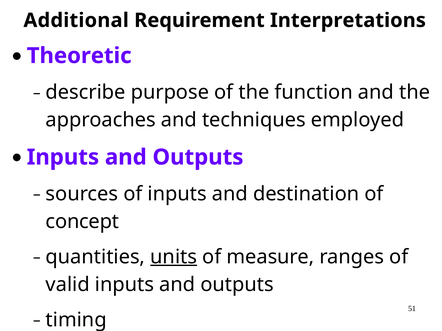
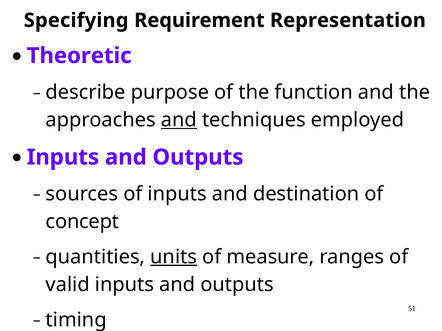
Additional: Additional -> Specifying
Interpretations: Interpretations -> Representation
and at (179, 120) underline: none -> present
